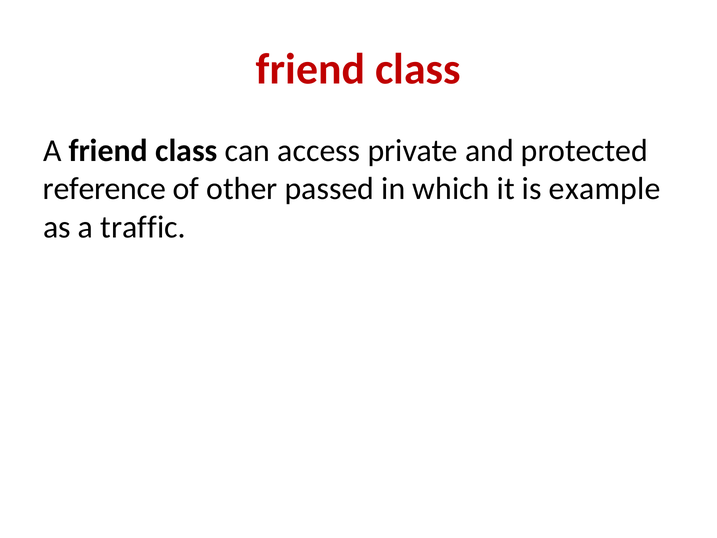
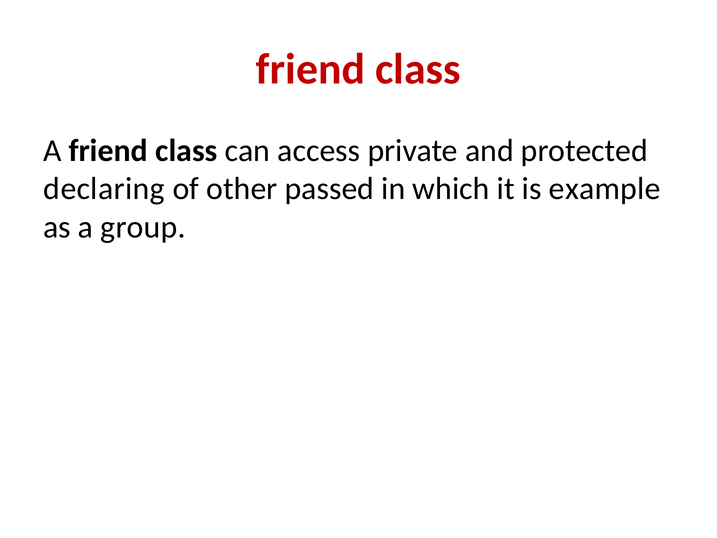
reference: reference -> declaring
traffic: traffic -> group
